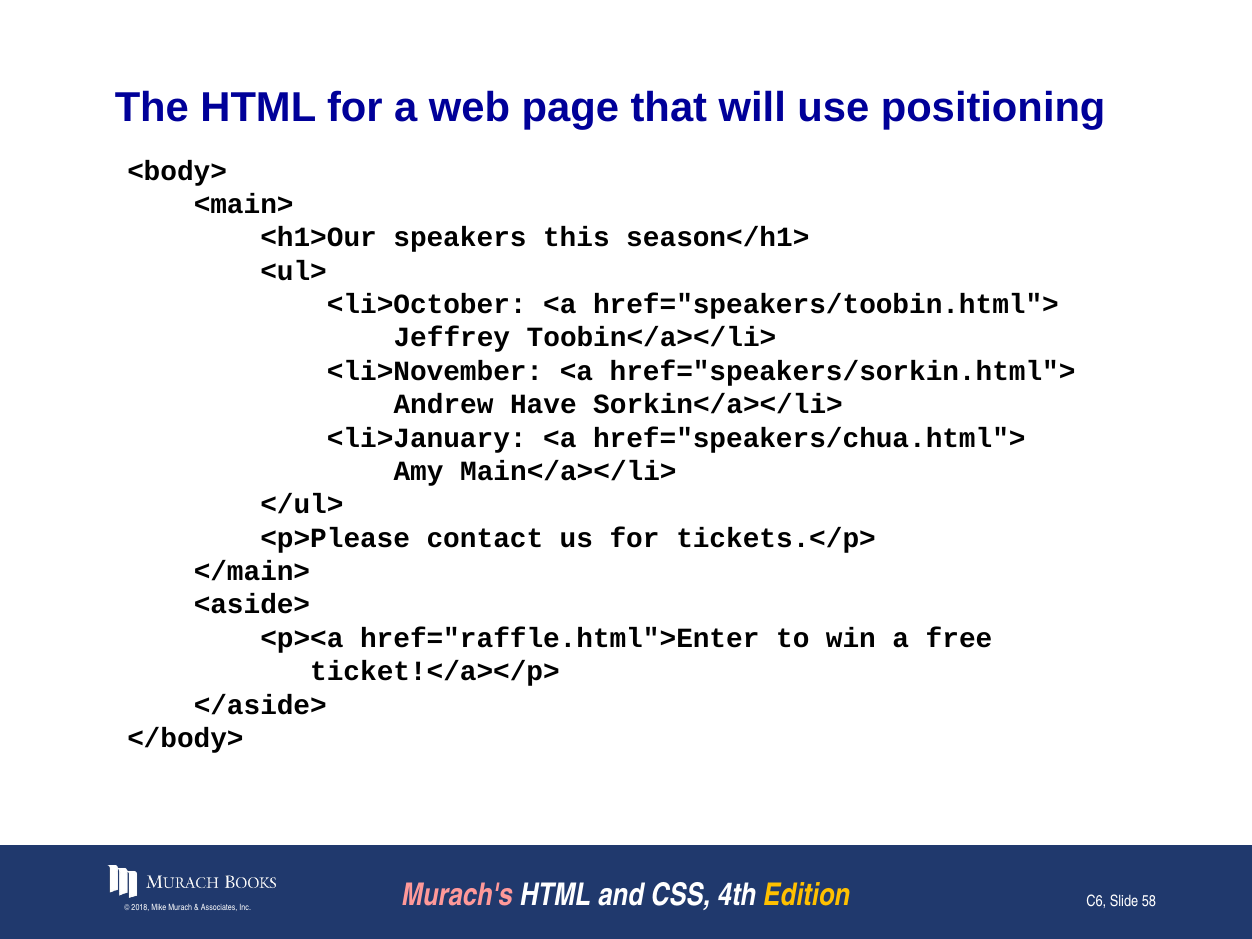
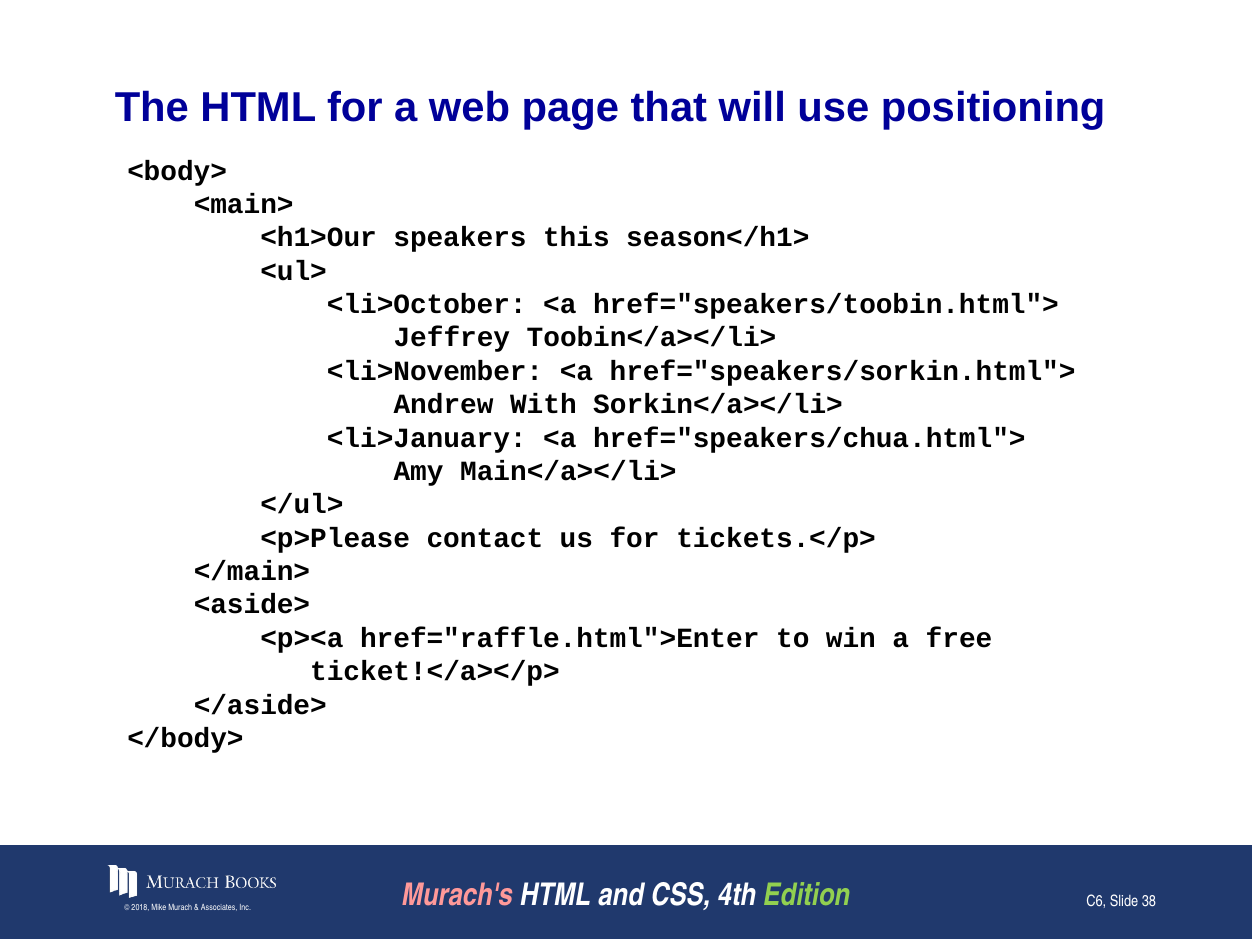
Have: Have -> With
Edition colour: yellow -> light green
58: 58 -> 38
